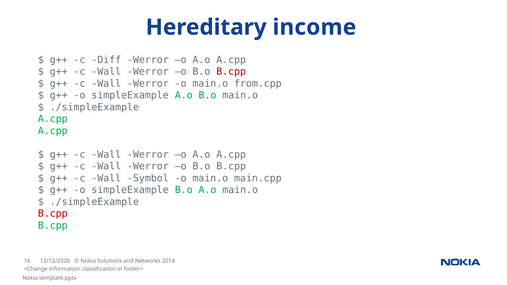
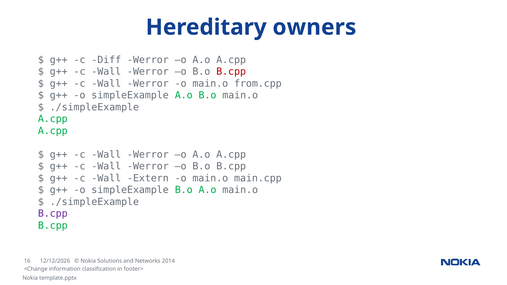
income: income -> owners
Symbol: Symbol -> Extern
B.cpp at (53, 214) colour: red -> purple
